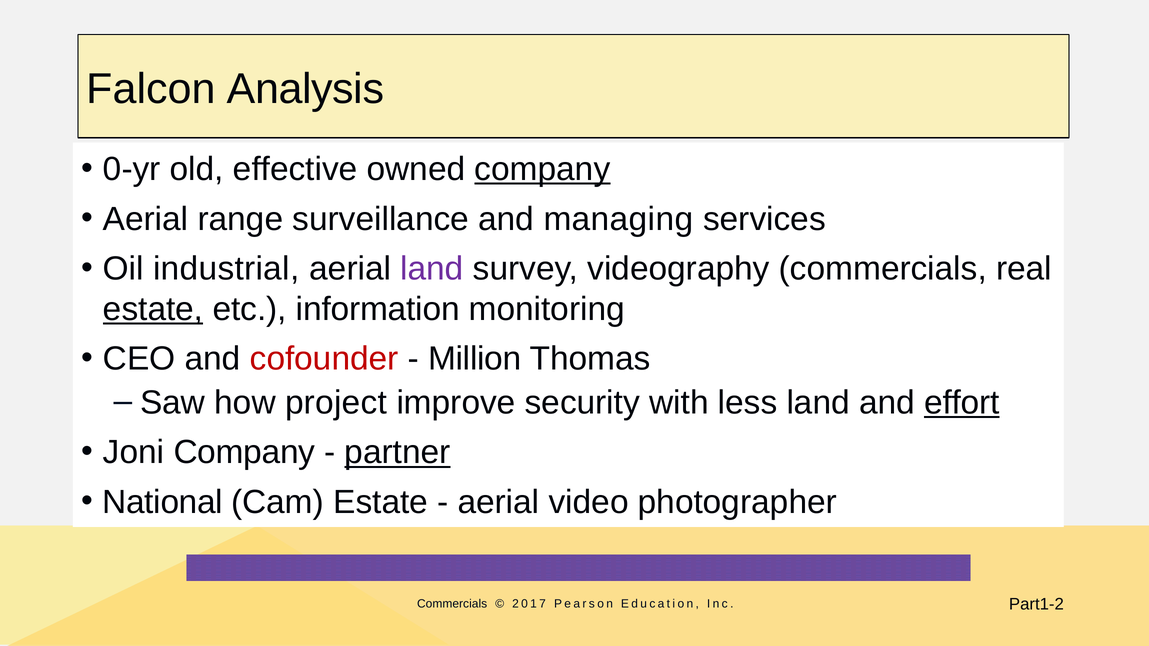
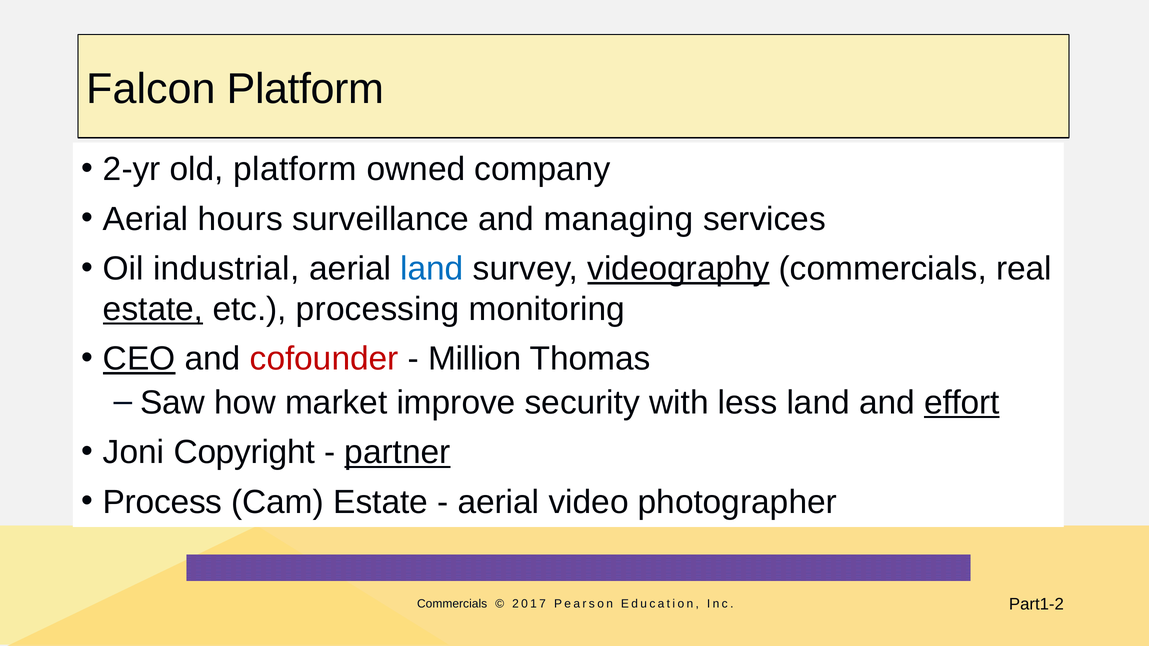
Falcon Analysis: Analysis -> Platform
0-yr: 0-yr -> 2-yr
old effective: effective -> platform
company at (542, 169) underline: present -> none
range: range -> hours
land at (432, 269) colour: purple -> blue
videography underline: none -> present
information: information -> processing
CEO underline: none -> present
project: project -> market
Joni Company: Company -> Copyright
National: National -> Process
